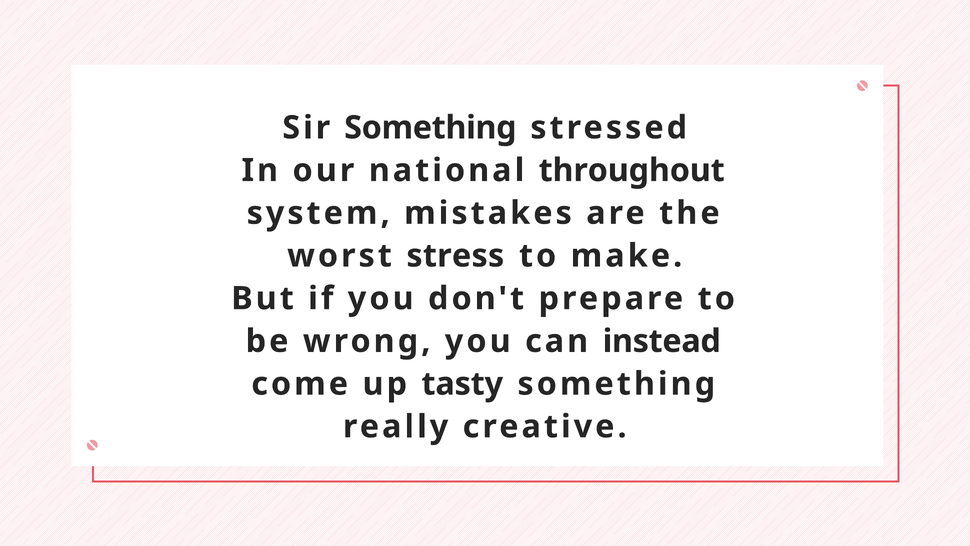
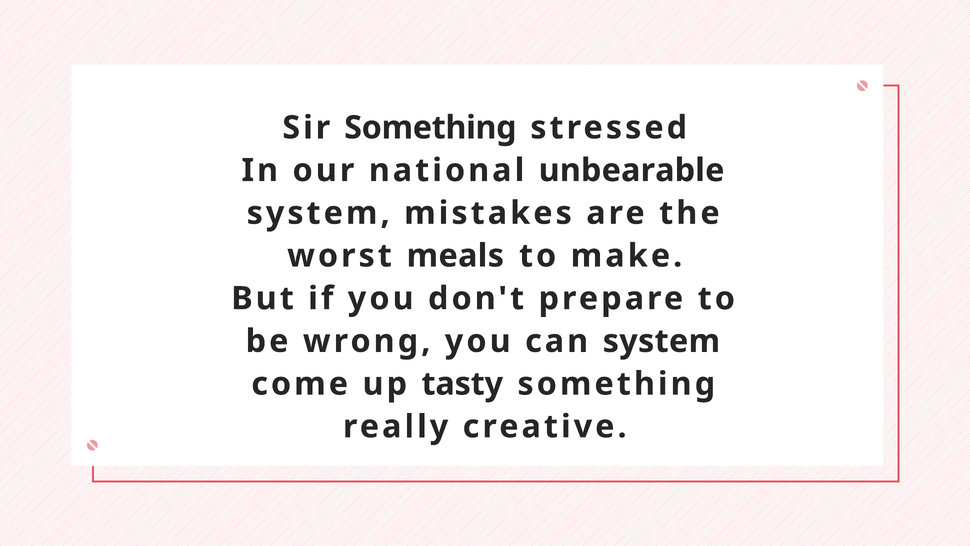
throughout: throughout -> unbearable
stress: stress -> meals
can instead: instead -> system
